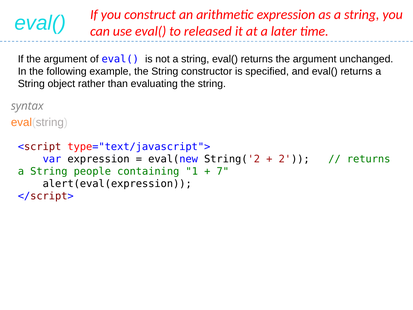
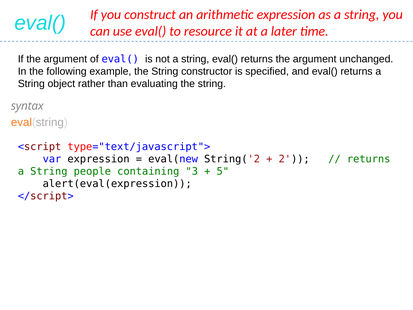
released: released -> resource
1: 1 -> 3
7: 7 -> 5
